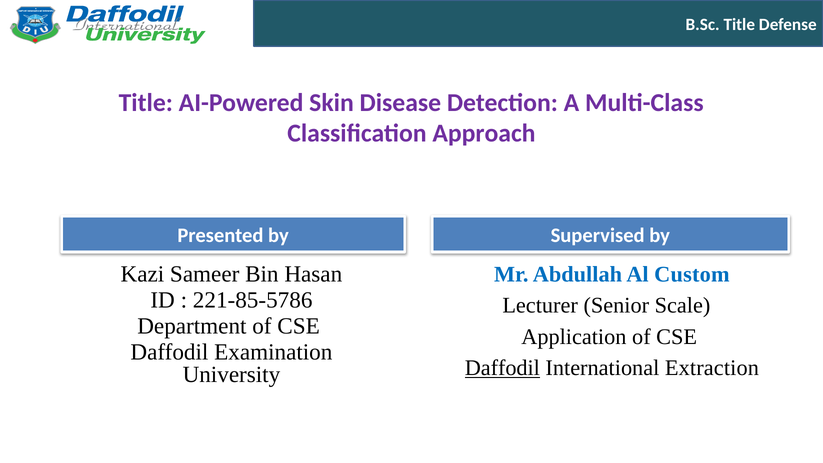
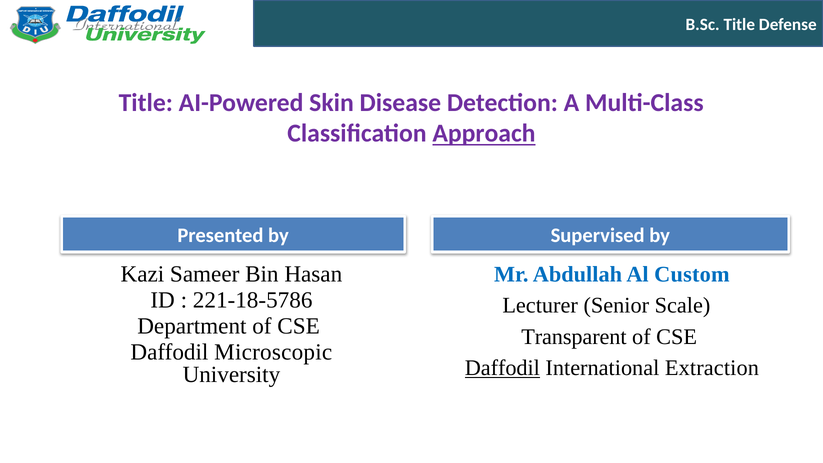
Approach underline: none -> present
221-85-5786: 221-85-5786 -> 221-18-5786
Application: Application -> Transparent
Examination: Examination -> Microscopic
